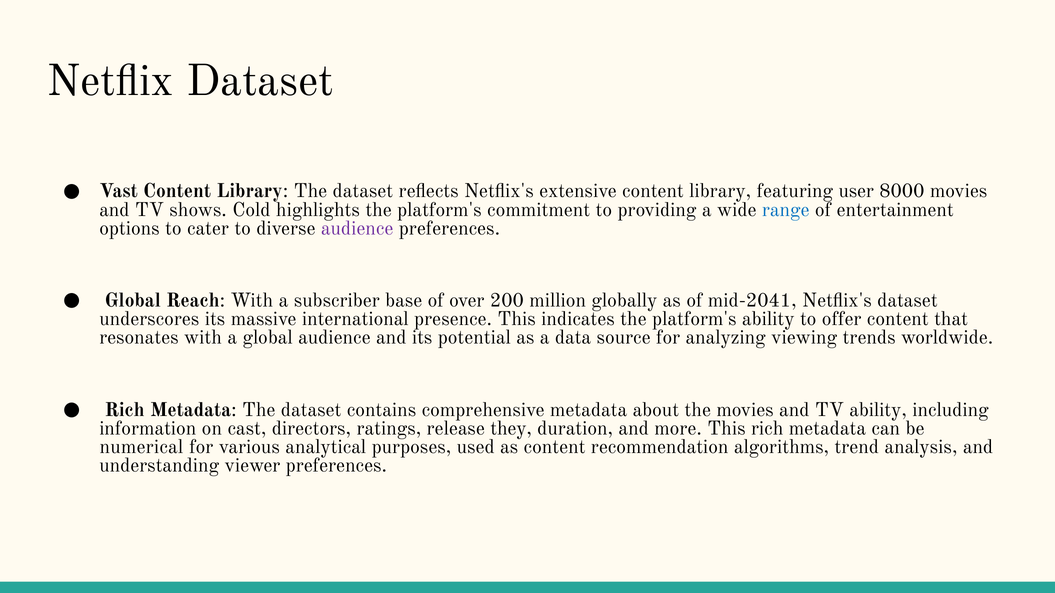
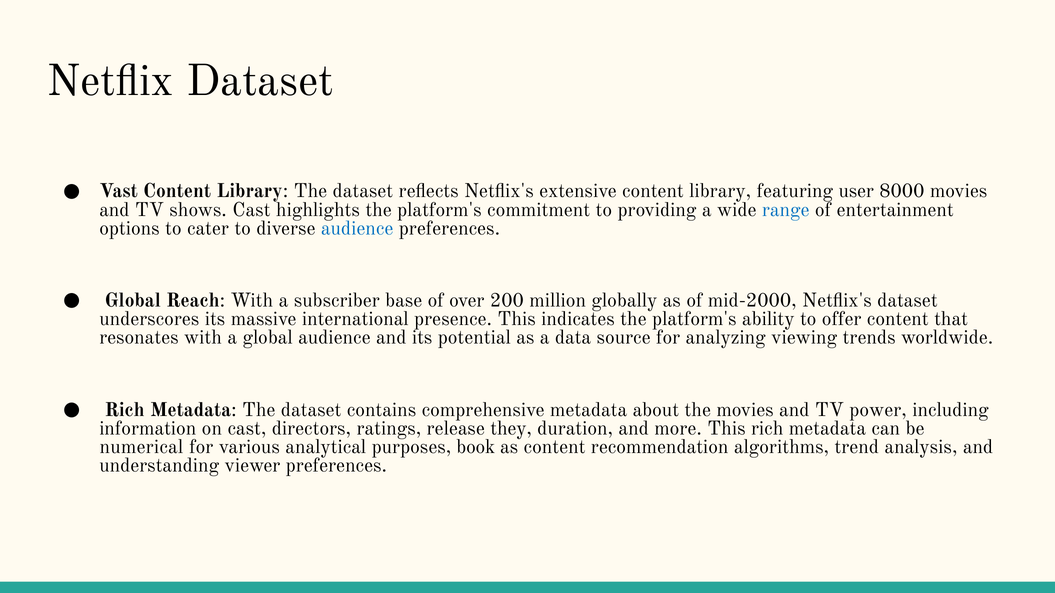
shows Cold: Cold -> Cast
audience at (357, 228) colour: purple -> blue
mid-2041: mid-2041 -> mid-2000
TV ability: ability -> power
used: used -> book
